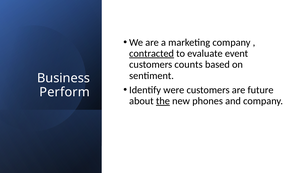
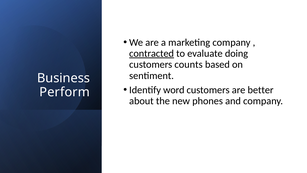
event: event -> doing
were: were -> word
future: future -> better
the underline: present -> none
